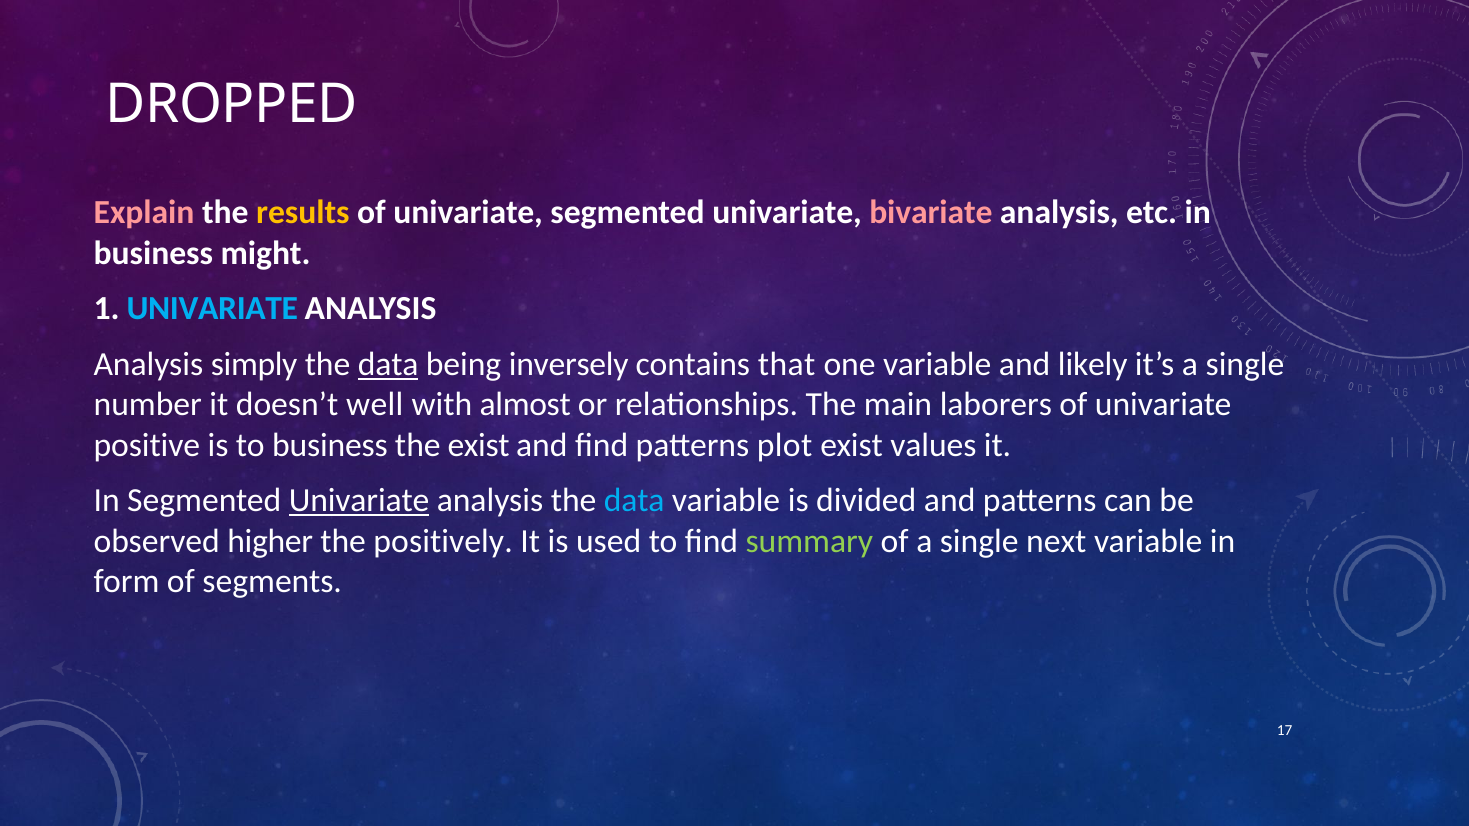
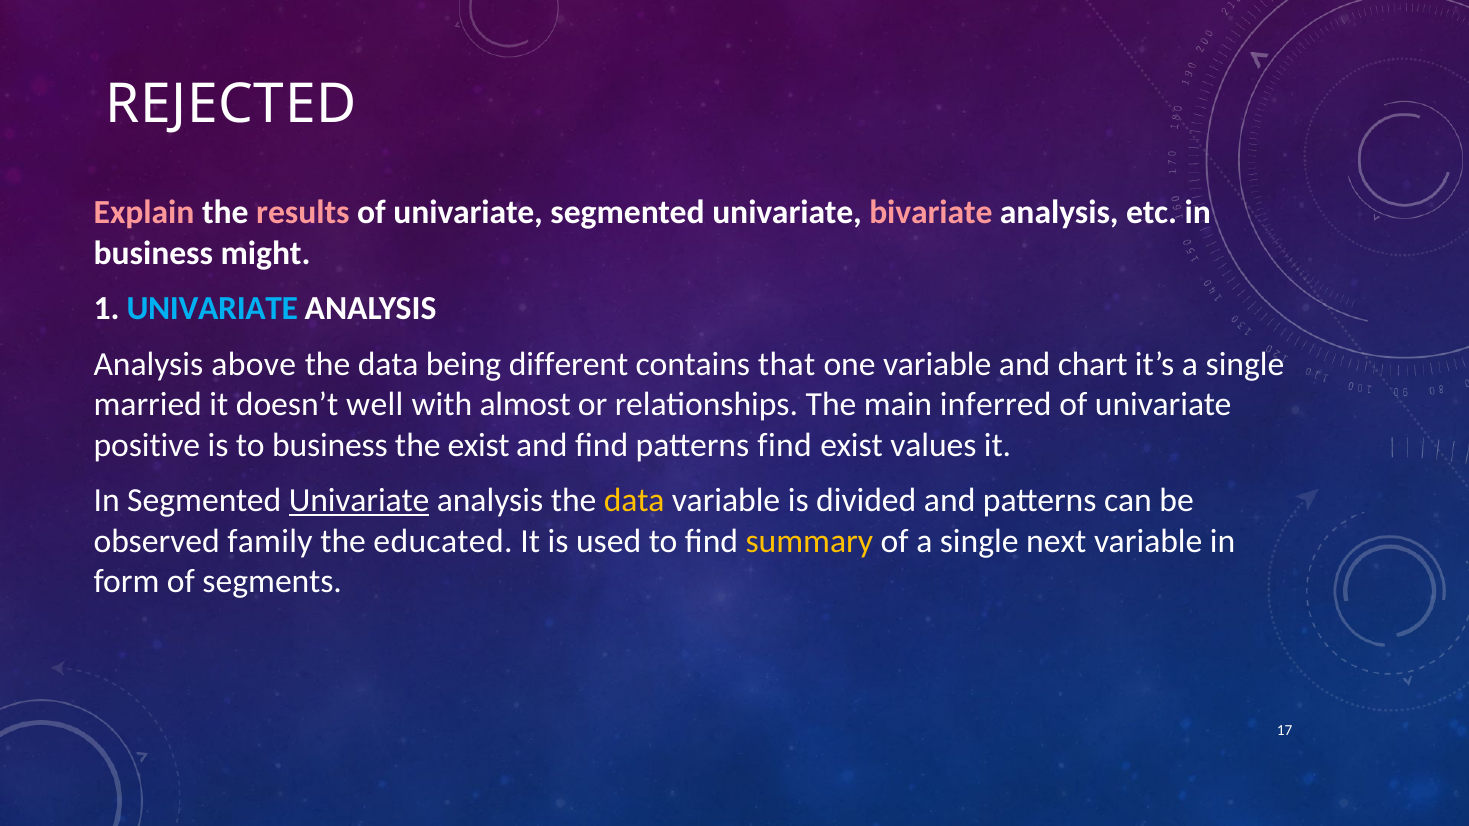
DROPPED: DROPPED -> REJECTED
results colour: yellow -> pink
simply: simply -> above
data at (388, 365) underline: present -> none
inversely: inversely -> different
likely: likely -> chart
number: number -> married
laborers: laborers -> inferred
patterns plot: plot -> find
data at (634, 501) colour: light blue -> yellow
higher: higher -> family
positively: positively -> educated
summary colour: light green -> yellow
